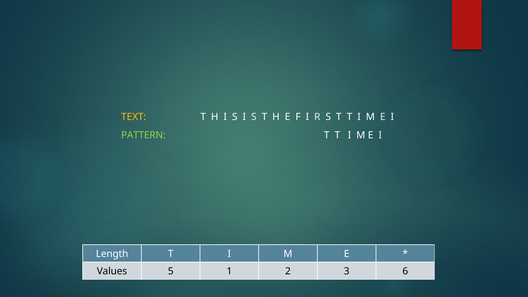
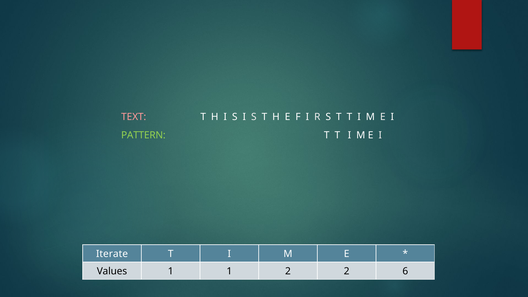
TEXT colour: yellow -> pink
Length: Length -> Iterate
Values 5: 5 -> 1
2 3: 3 -> 2
